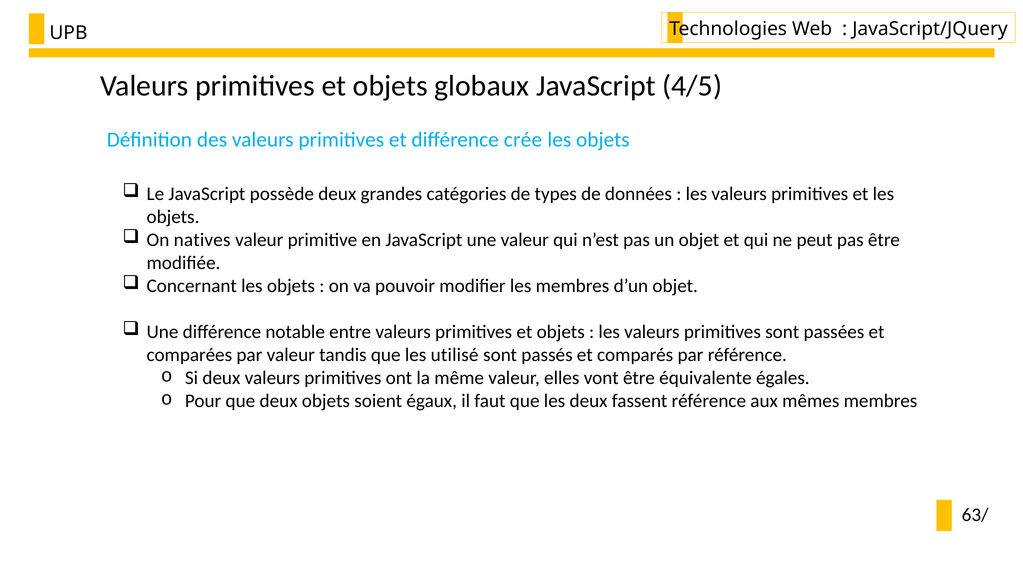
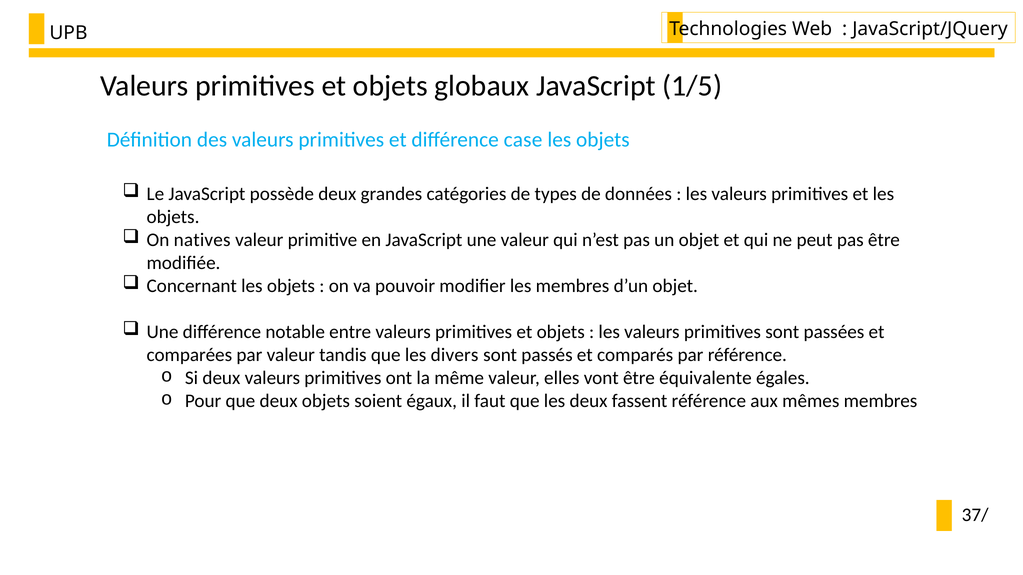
4/5: 4/5 -> 1/5
crée: crée -> case
utilisé: utilisé -> divers
63/: 63/ -> 37/
